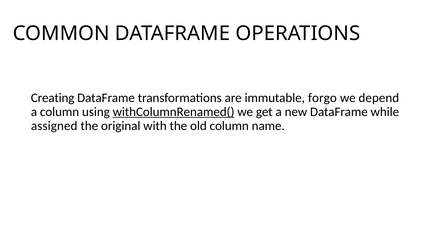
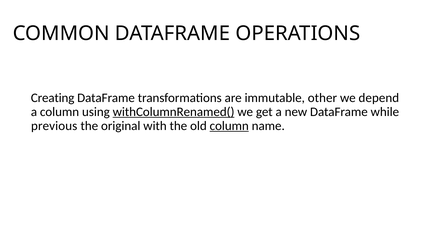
forgo: forgo -> other
assigned: assigned -> previous
column at (229, 126) underline: none -> present
